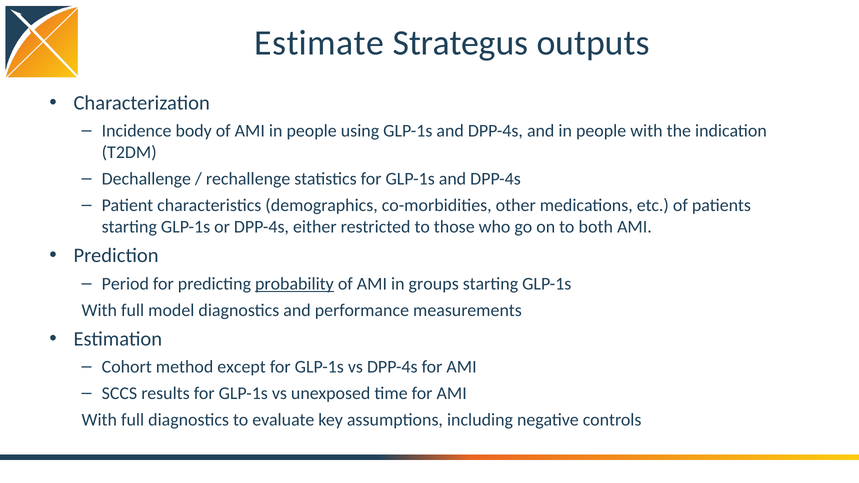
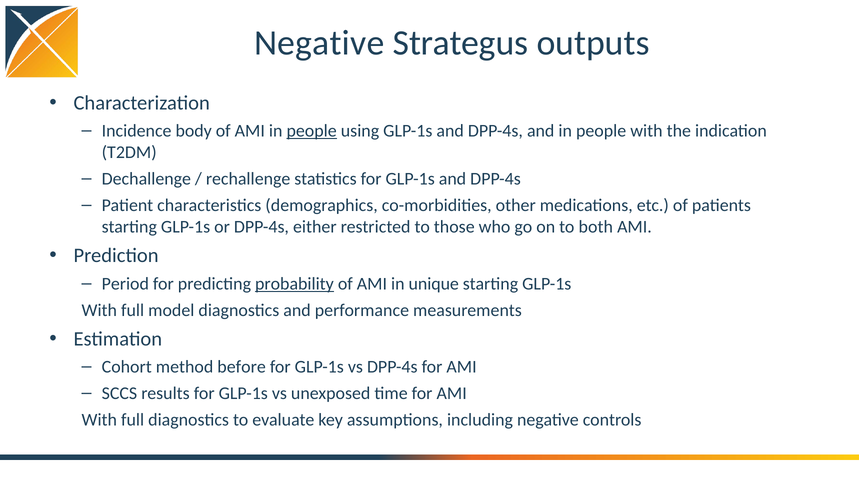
Estimate at (319, 43): Estimate -> Negative
people at (312, 131) underline: none -> present
groups: groups -> unique
except: except -> before
